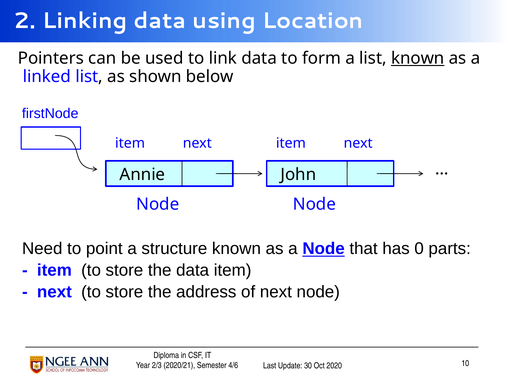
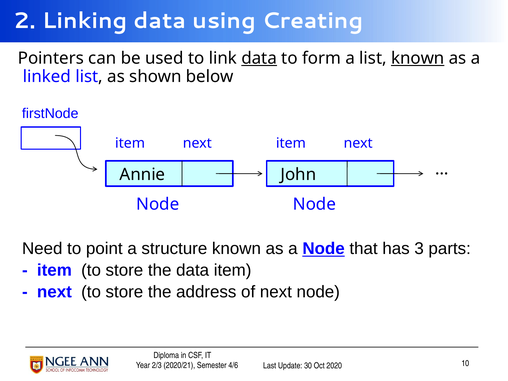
Location: Location -> Creating
data at (259, 58) underline: none -> present
0: 0 -> 3
